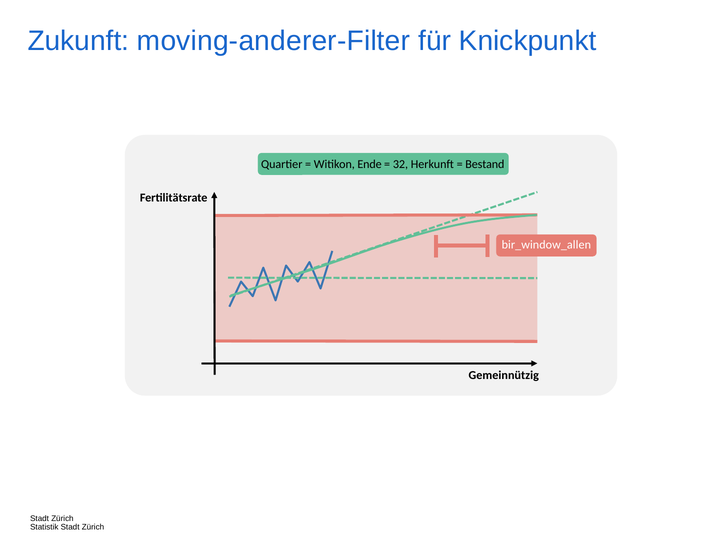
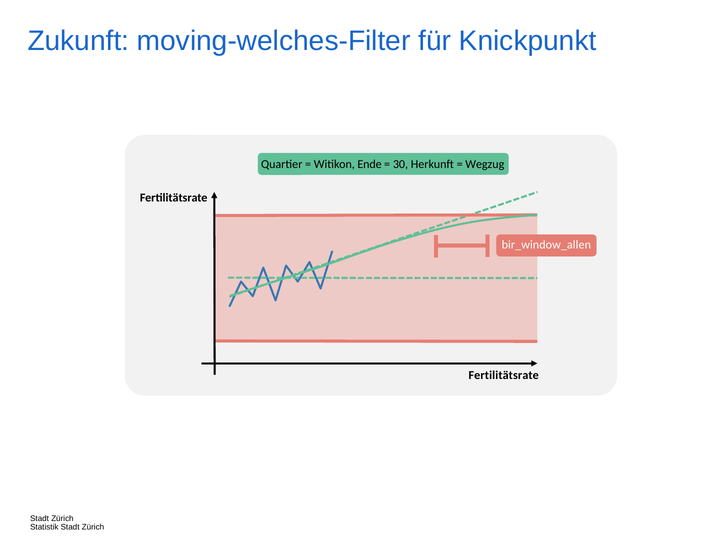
moving-anderer-Filter: moving-anderer-Filter -> moving-welches-Filter
32: 32 -> 30
Bestand: Bestand -> Wegzug
Gemeinnützig at (504, 375): Gemeinnützig -> Fertilitätsrate
